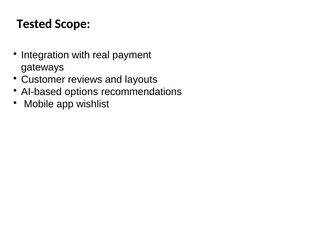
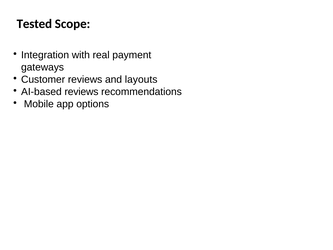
AI-based options: options -> reviews
wishlist: wishlist -> options
